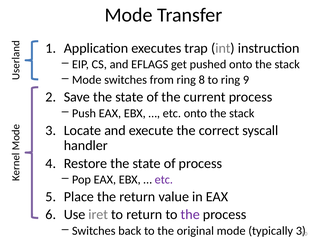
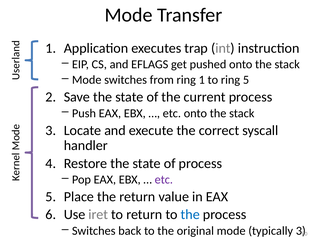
ring 8: 8 -> 1
ring 9: 9 -> 5
the at (190, 215) colour: purple -> blue
